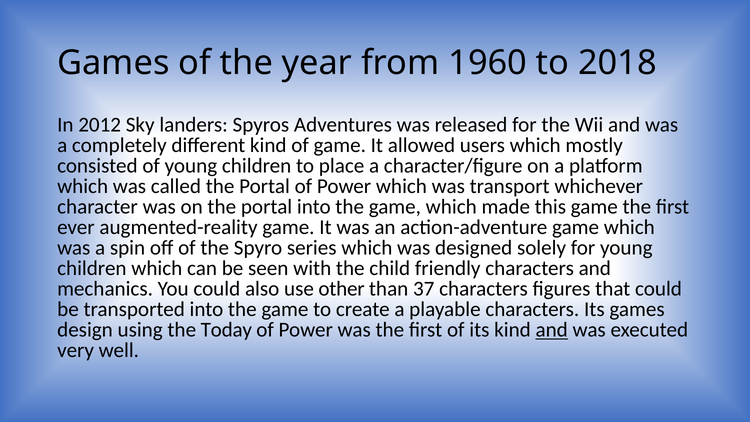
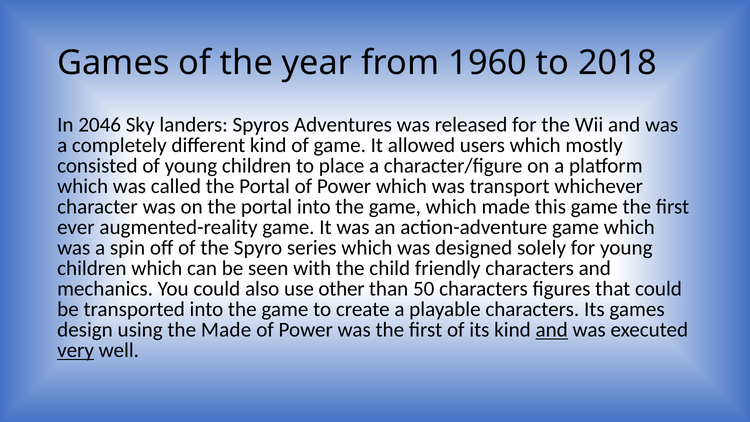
2012: 2012 -> 2046
37: 37 -> 50
the Today: Today -> Made
very underline: none -> present
